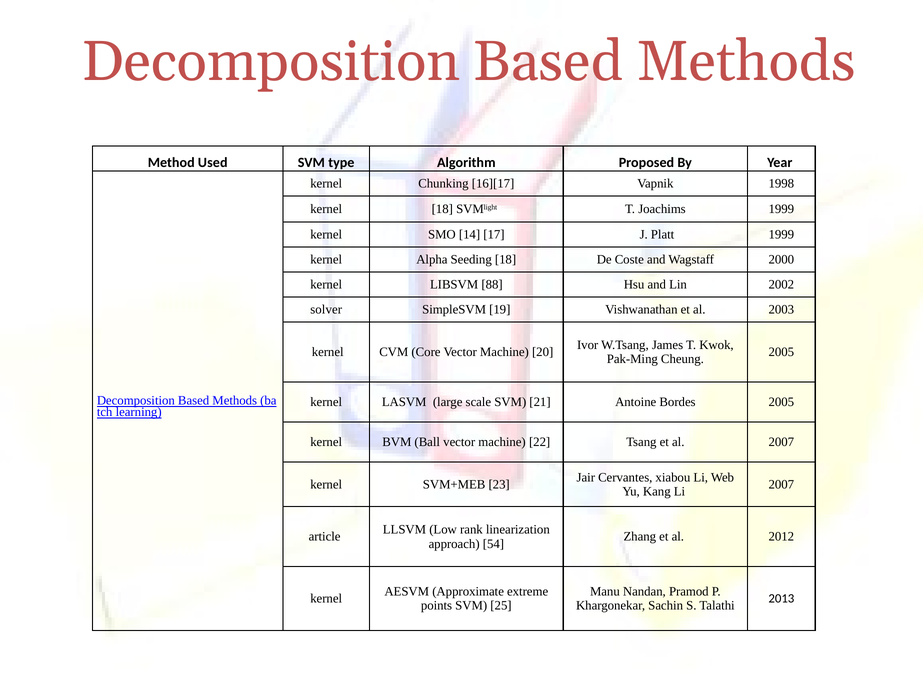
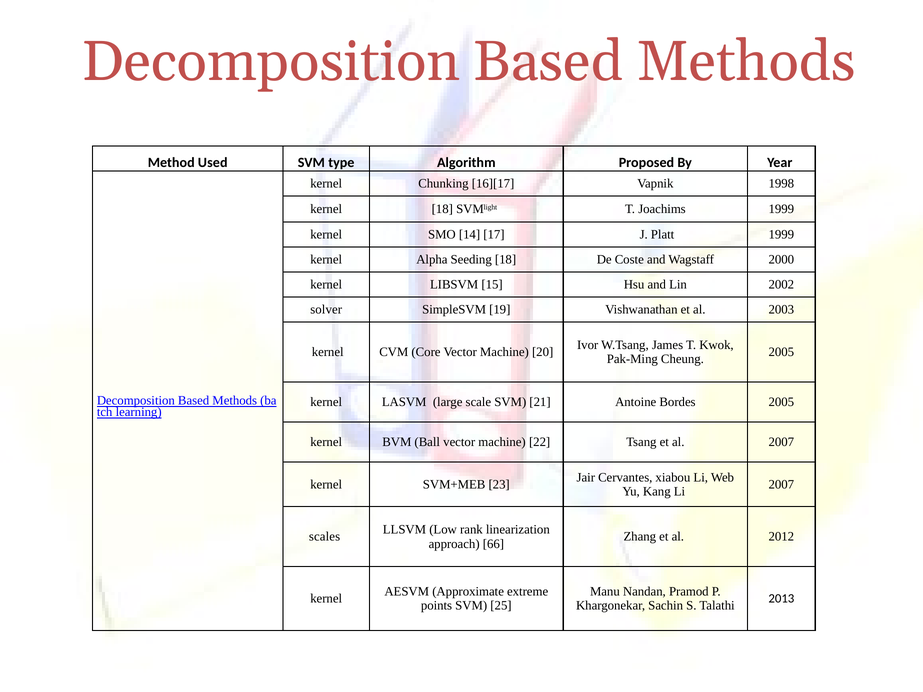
88: 88 -> 15
article: article -> scales
54: 54 -> 66
